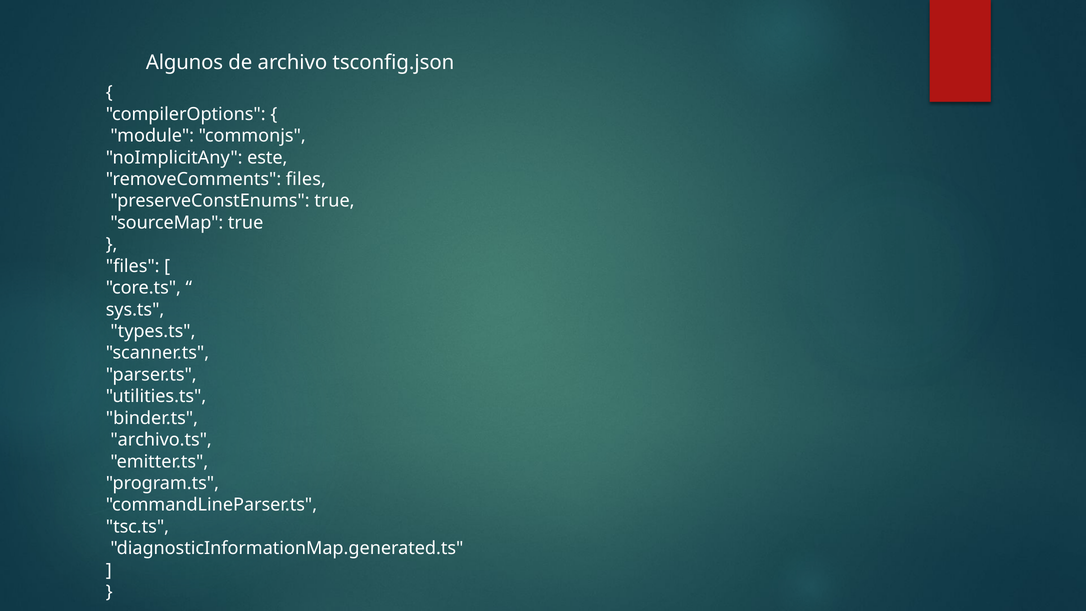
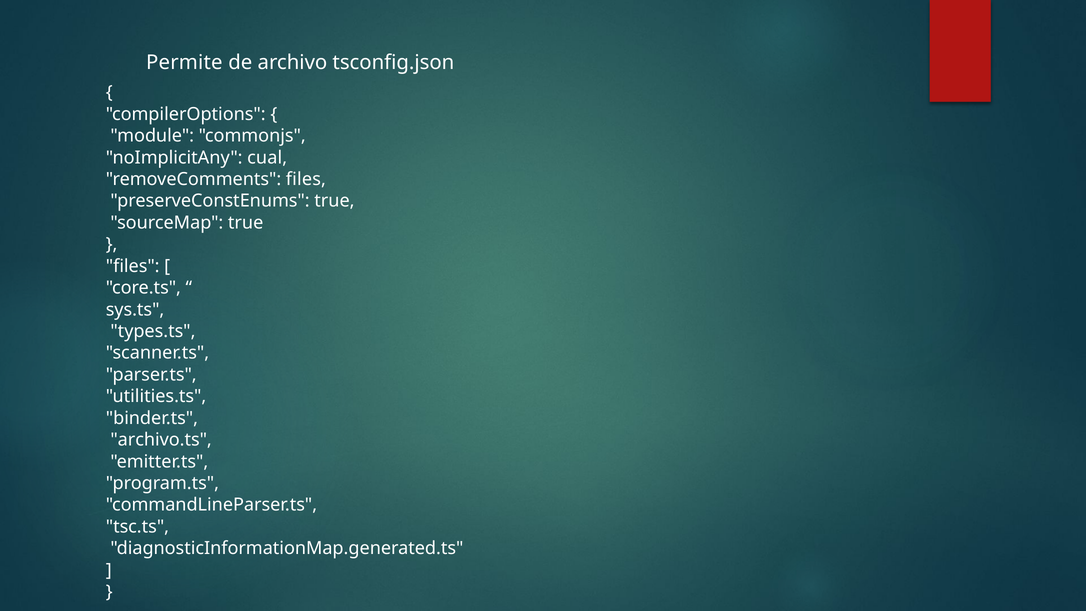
Algunos: Algunos -> Permite
este: este -> cual
